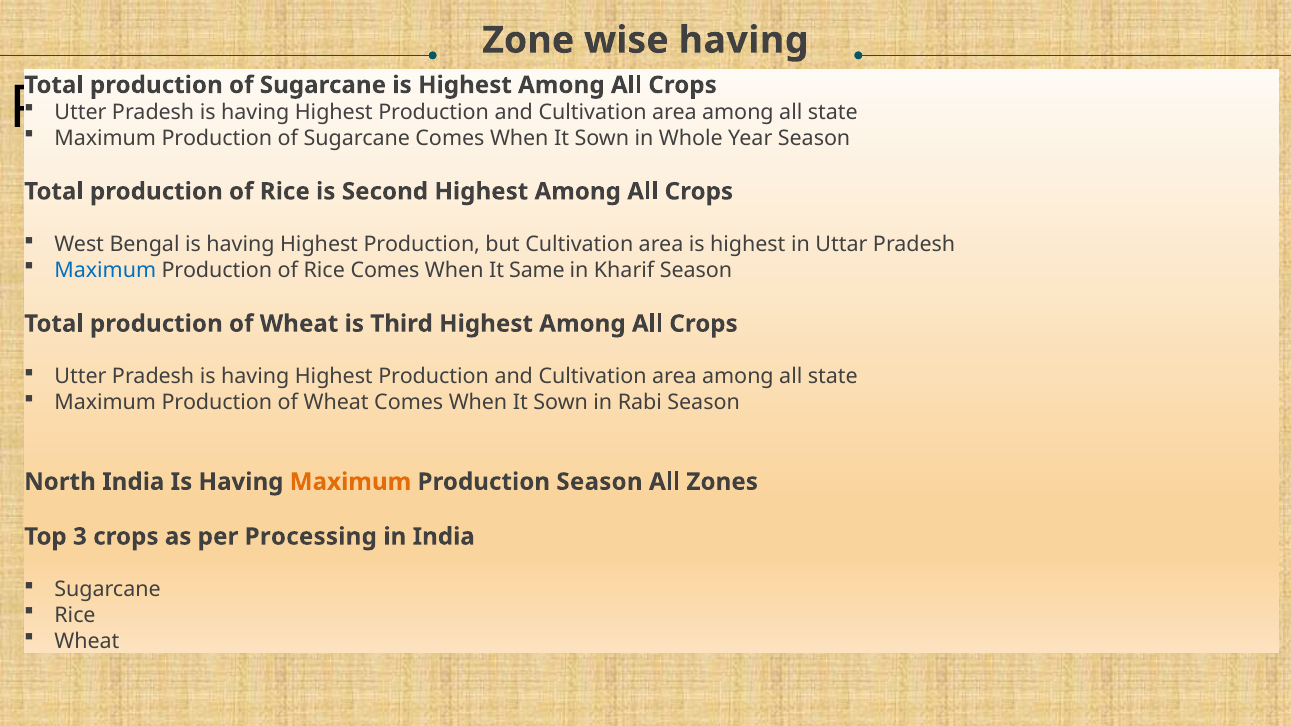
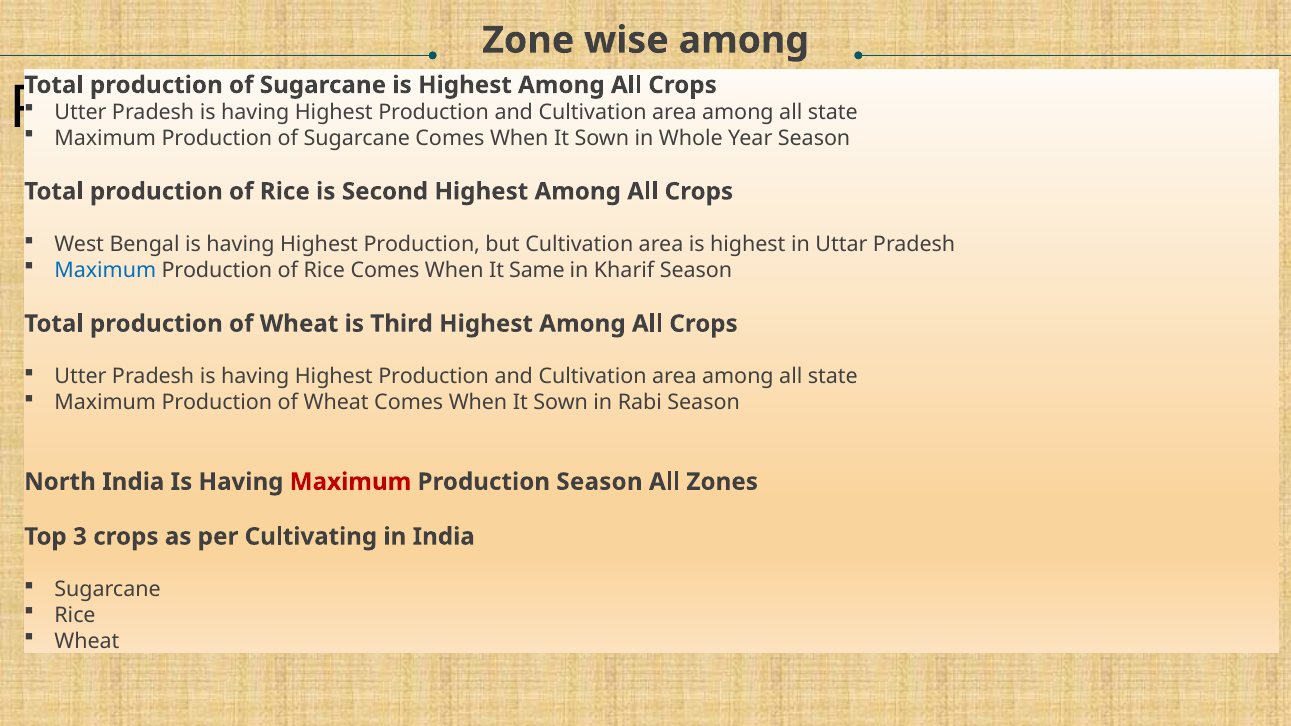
wise having: having -> among
Maximum at (351, 482) colour: orange -> red
Processing: Processing -> Cultivating
